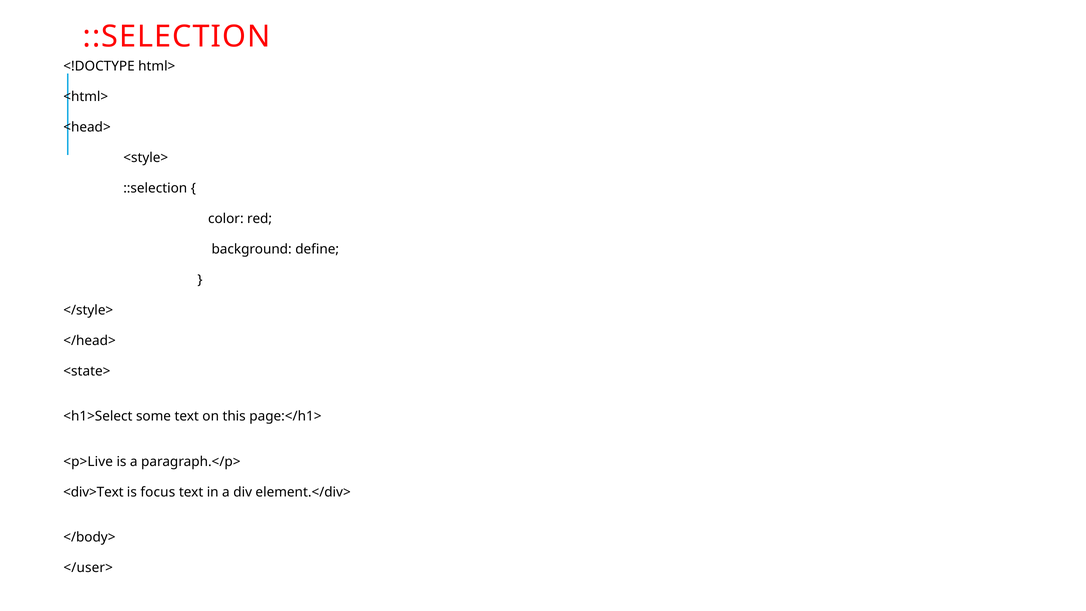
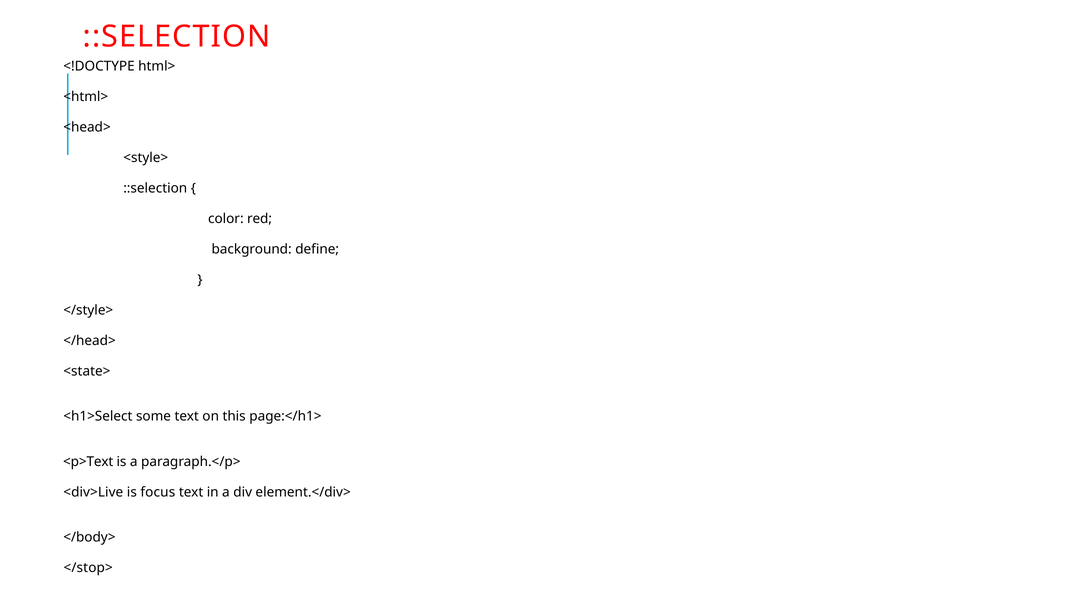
<p>Live: <p>Live -> <p>Text
<div>Text: <div>Text -> <div>Live
</user>: </user> -> </stop>
